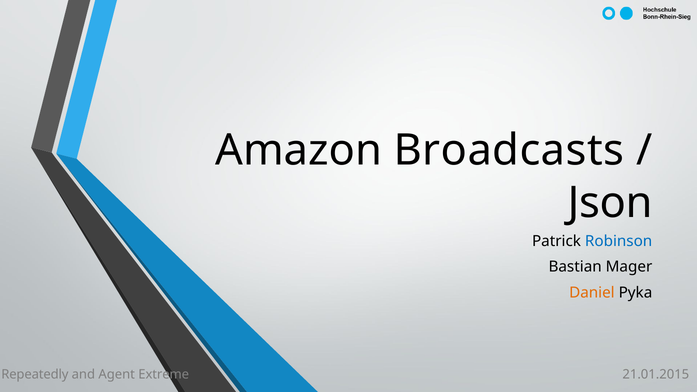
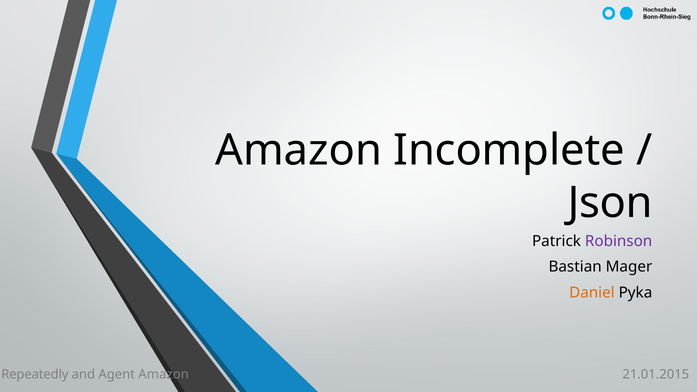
Broadcasts: Broadcasts -> Incomplete
Robinson colour: blue -> purple
Agent Extreme: Extreme -> Amazon
